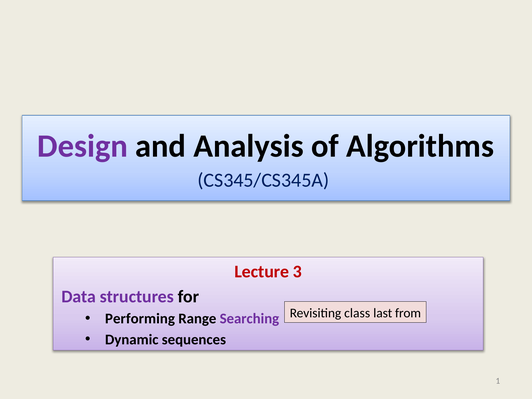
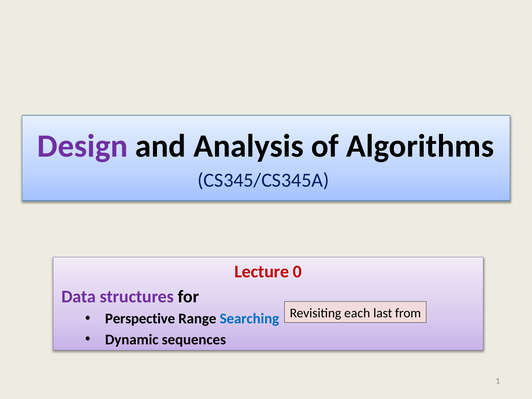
3: 3 -> 0
class: class -> each
Performing: Performing -> Perspective
Searching colour: purple -> blue
